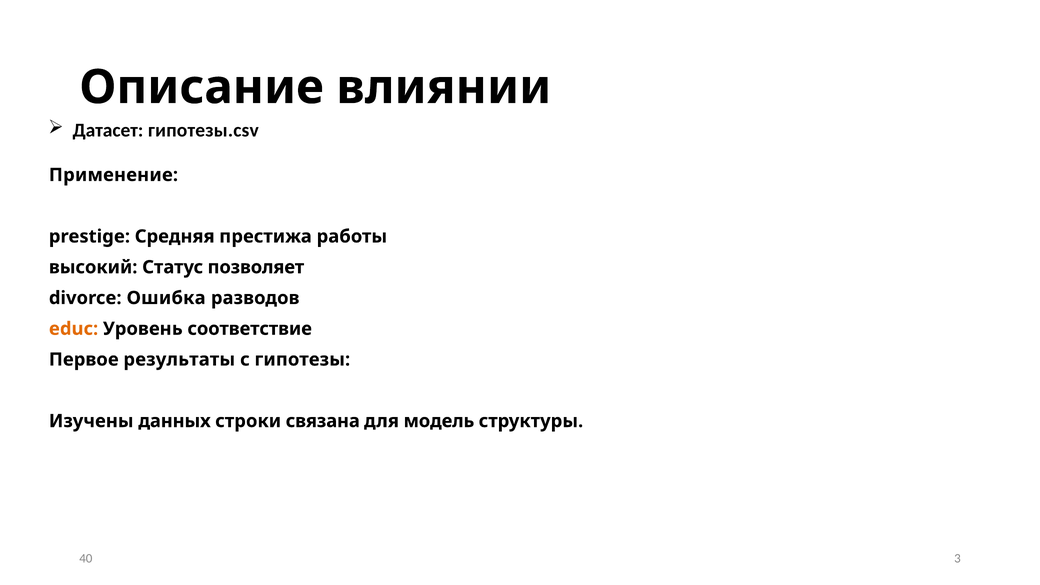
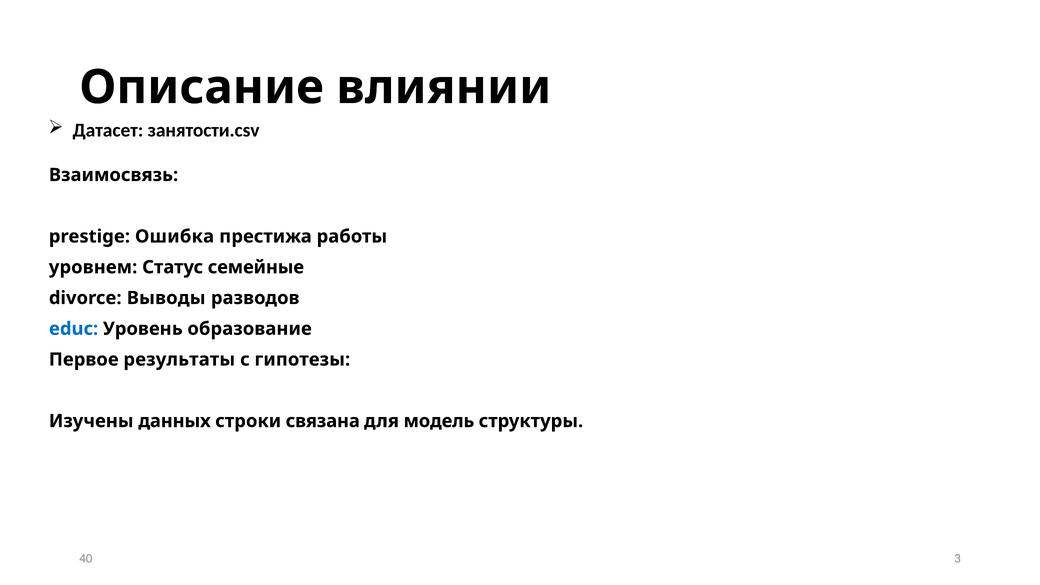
гипотезы.csv: гипотезы.csv -> занятости.csv
Применение: Применение -> Взаимосвязь
Средняя: Средняя -> Ошибка
высокий: высокий -> уровнем
позволяет: позволяет -> семейные
Ошибка: Ошибка -> Выводы
educ colour: orange -> blue
соответствие: соответствие -> образование
